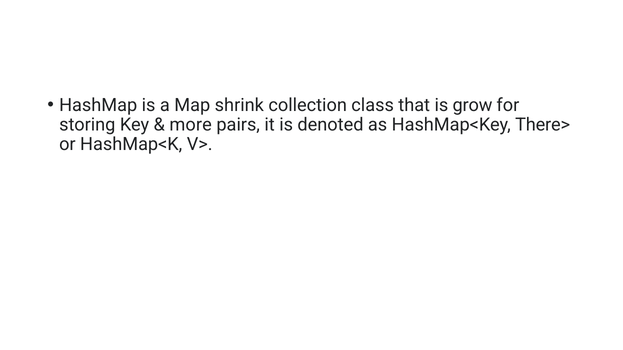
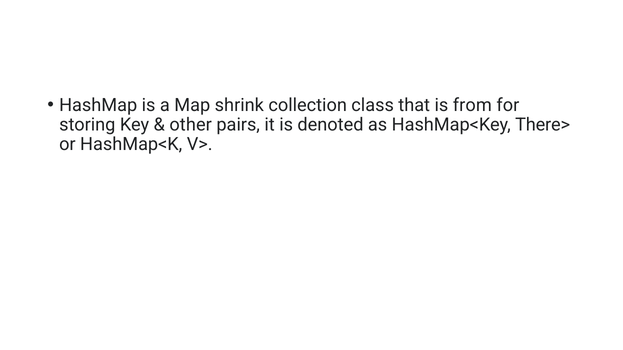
grow: grow -> from
more: more -> other
